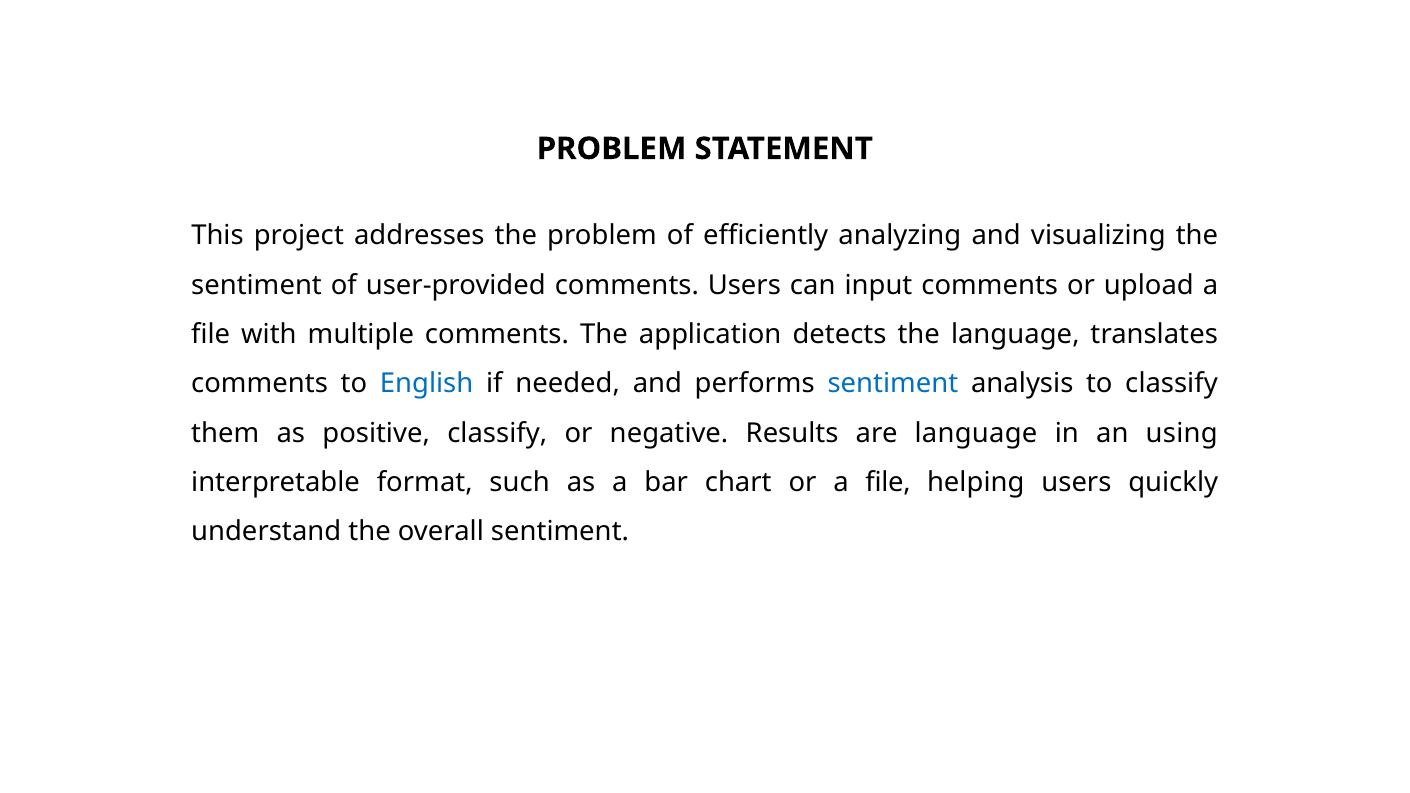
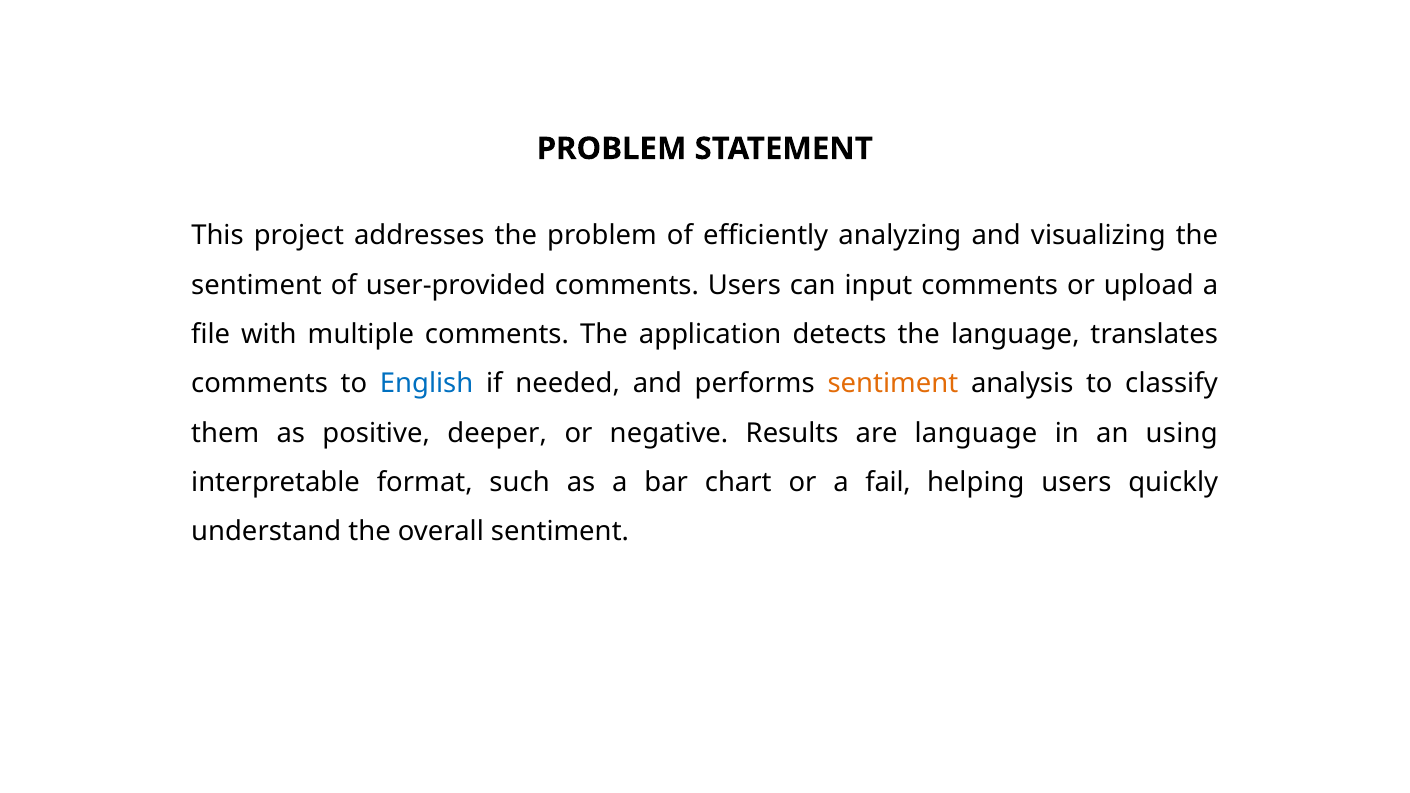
sentiment at (893, 384) colour: blue -> orange
positive classify: classify -> deeper
or a file: file -> fail
